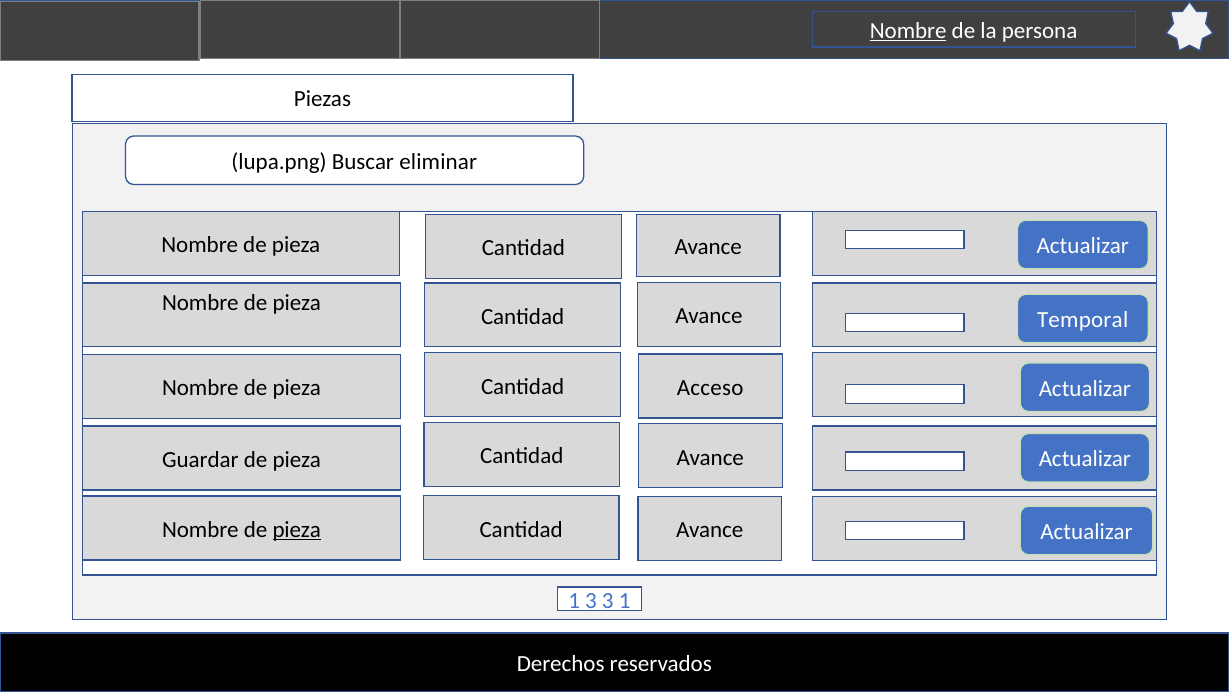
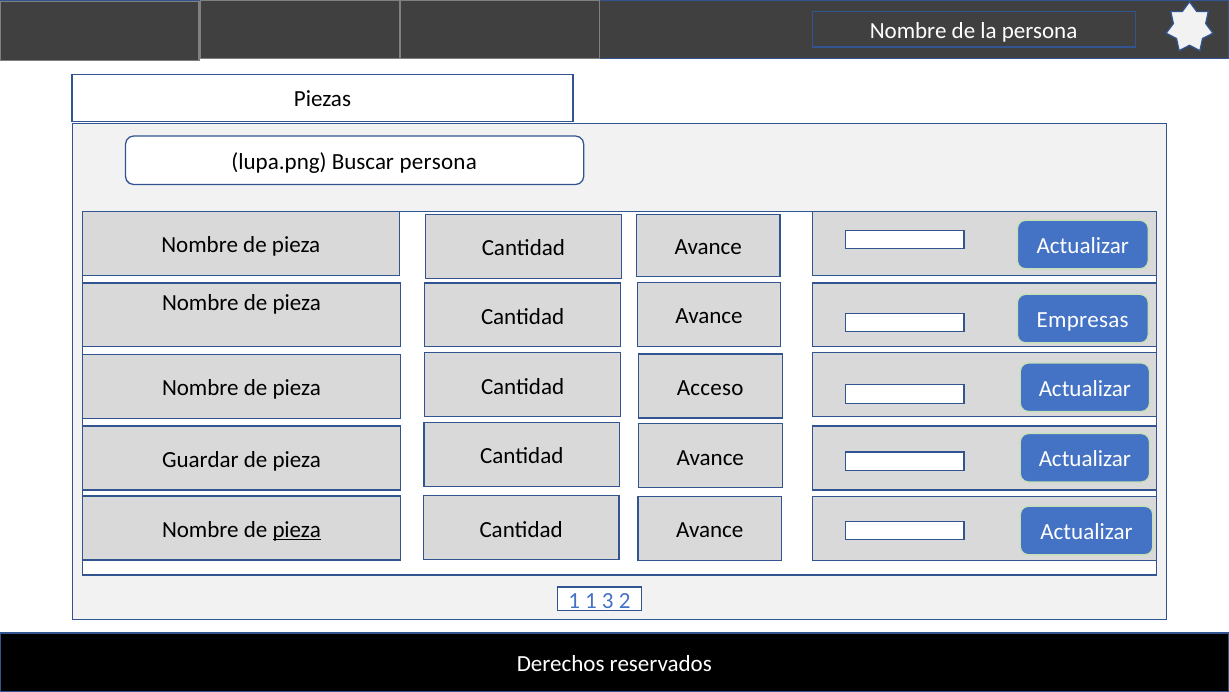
Nombre at (908, 31) underline: present -> none
Buscar eliminar: eliminar -> persona
Temporal: Temporal -> Empresas
1 3: 3 -> 1
3 1: 1 -> 2
